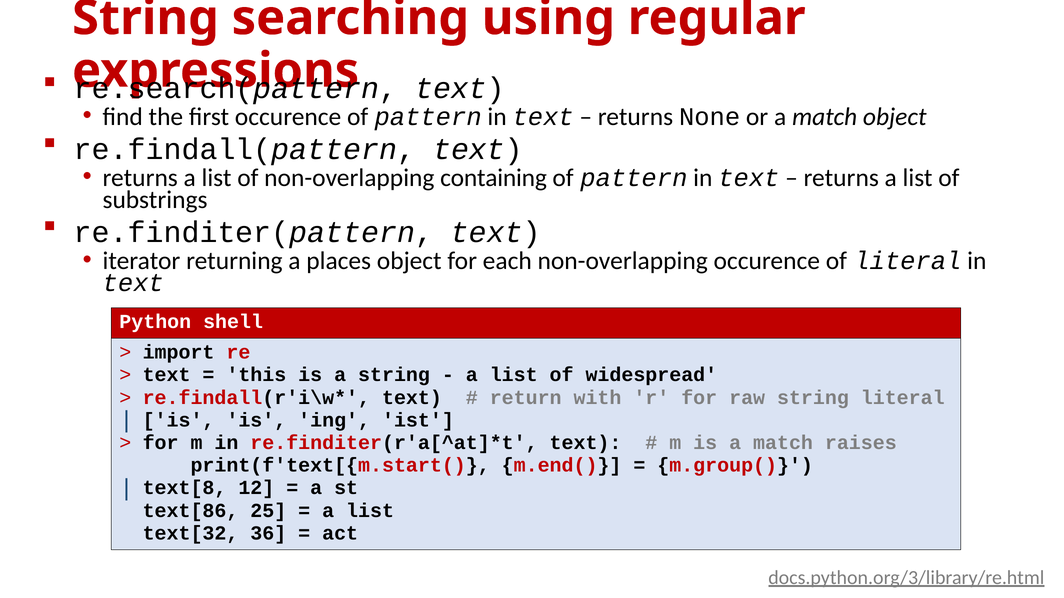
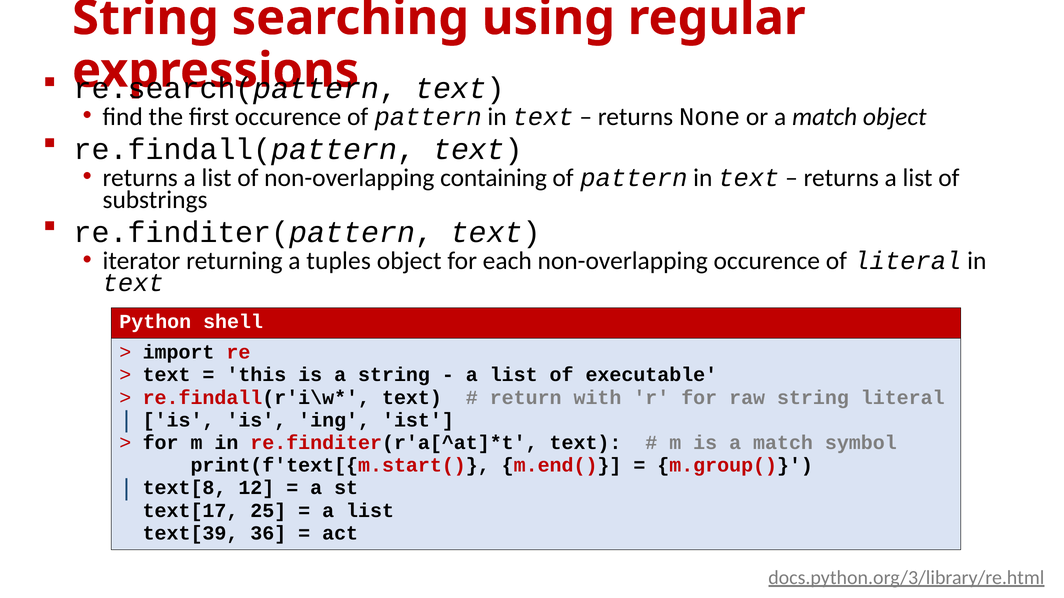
places: places -> tuples
widespread: widespread -> executable
raises: raises -> symbol
text[86: text[86 -> text[17
text[32: text[32 -> text[39
